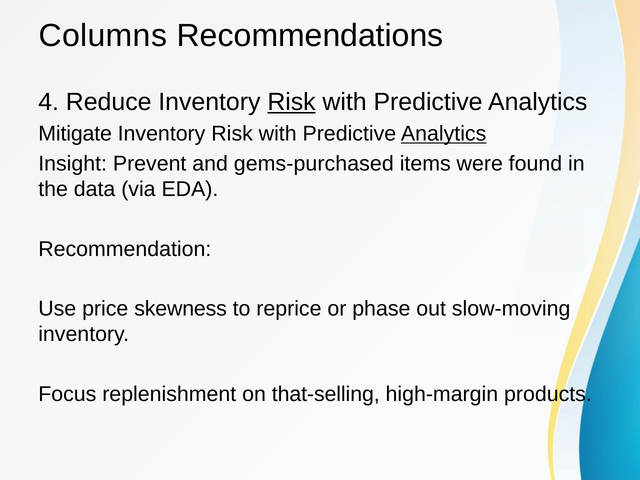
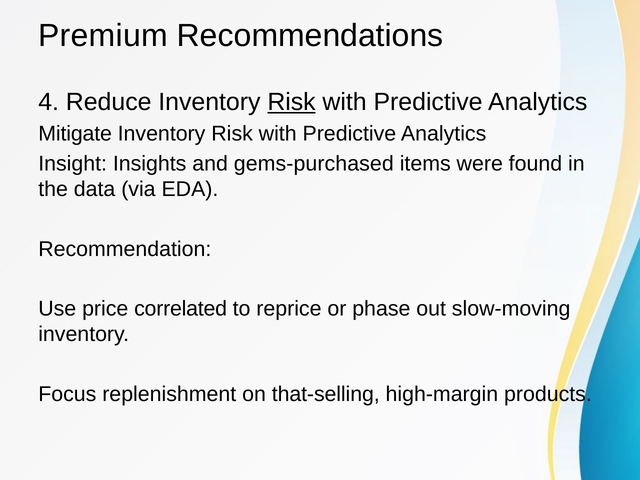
Columns: Columns -> Premium
Analytics at (444, 134) underline: present -> none
Prevent: Prevent -> Insights
skewness: skewness -> correlated
